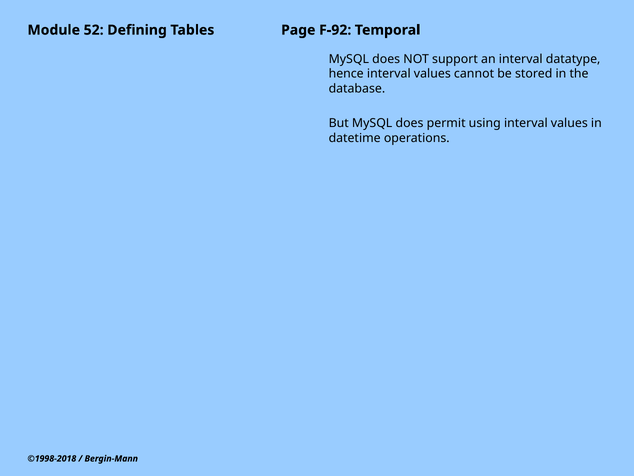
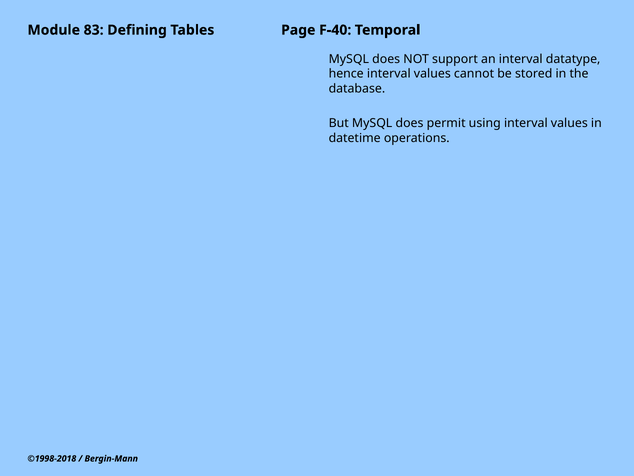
52: 52 -> 83
F-92: F-92 -> F-40
